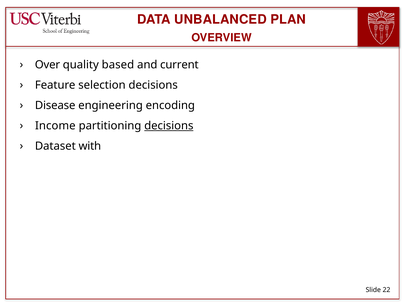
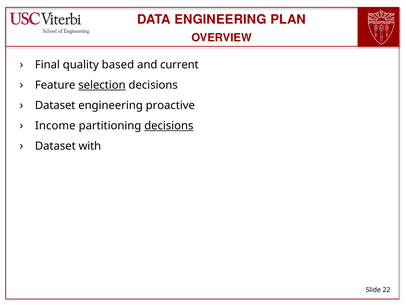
DATA UNBALANCED: UNBALANCED -> ENGINEERING
Over: Over -> Final
selection underline: none -> present
Disease at (55, 105): Disease -> Dataset
encoding: encoding -> proactive
